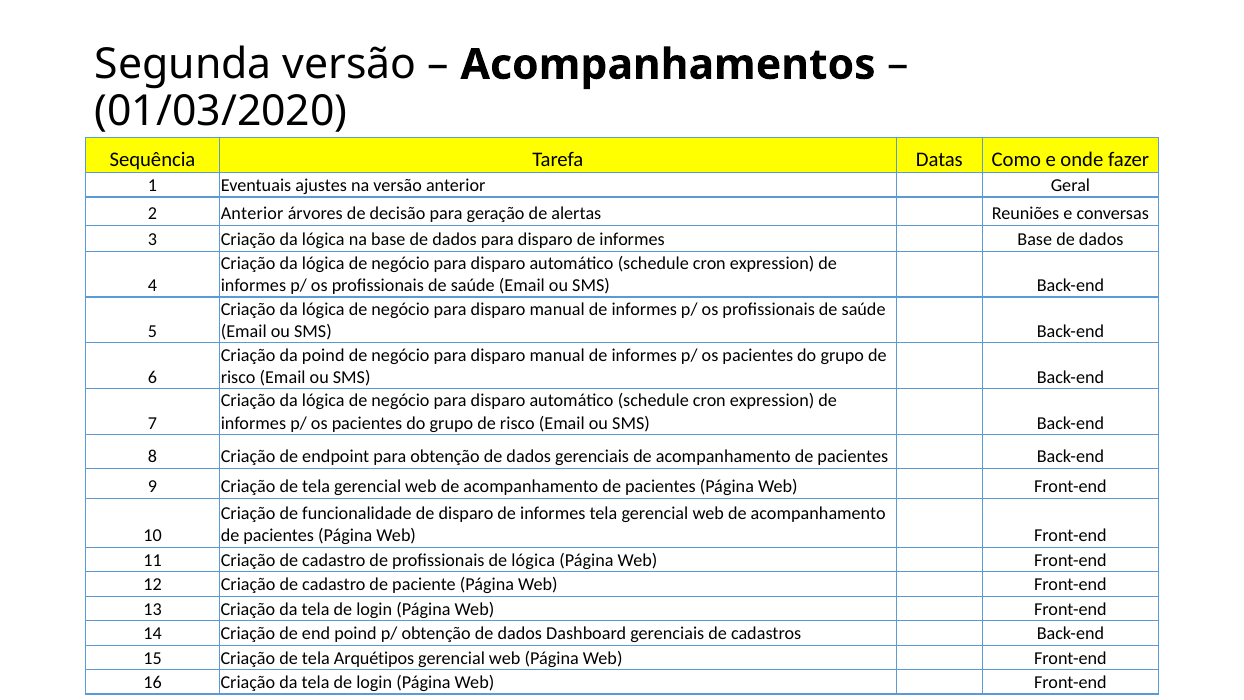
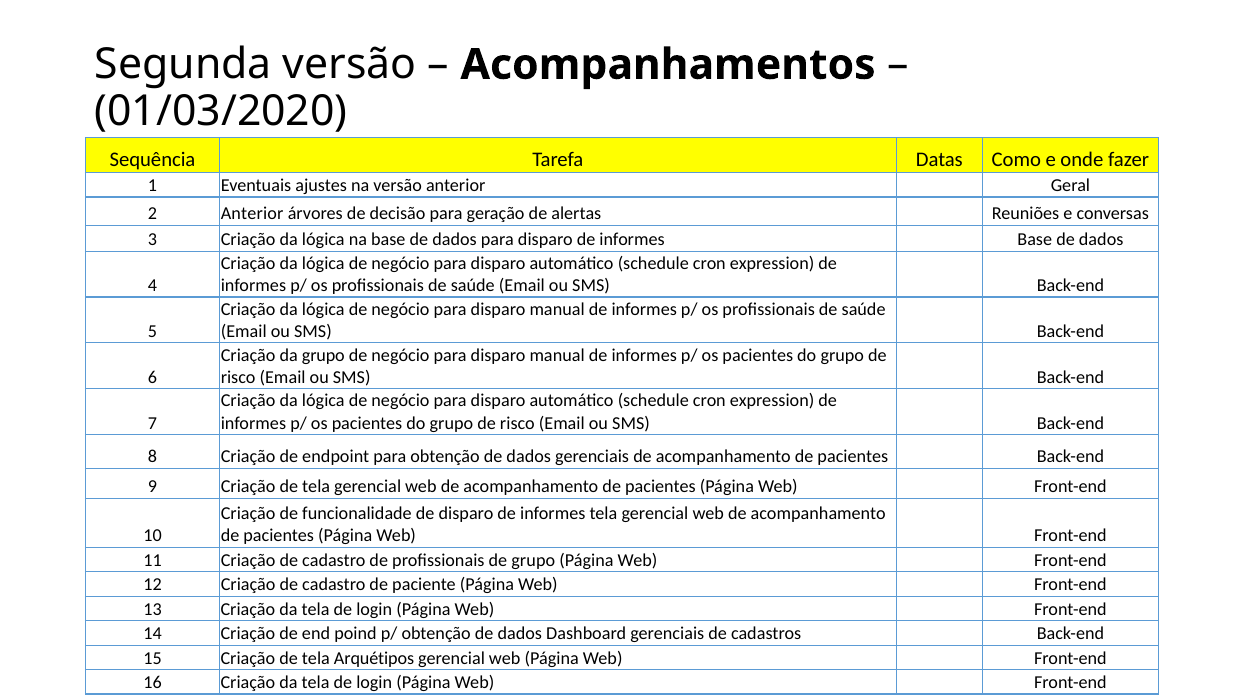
da poind: poind -> grupo
de lógica: lógica -> grupo
